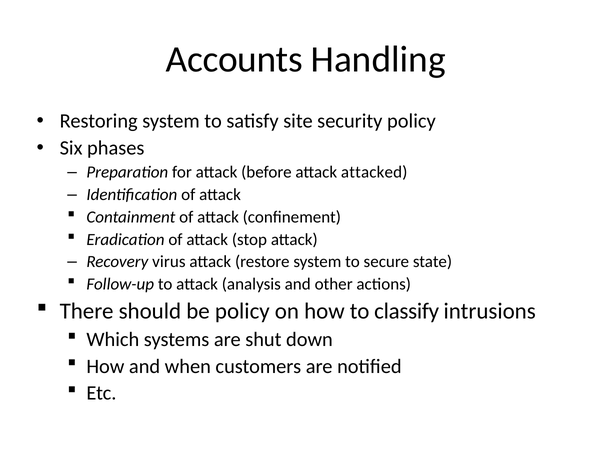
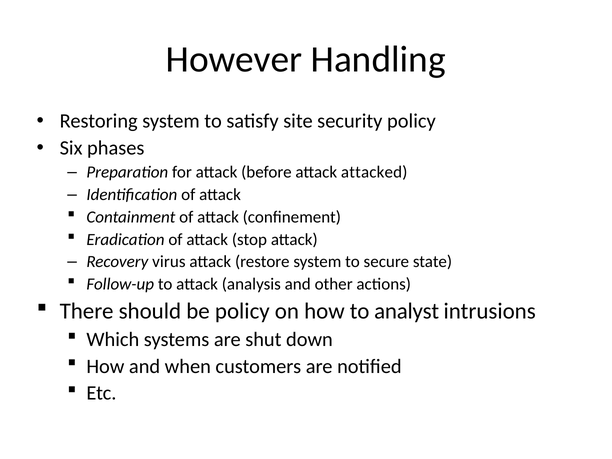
Accounts: Accounts -> However
classify: classify -> analyst
